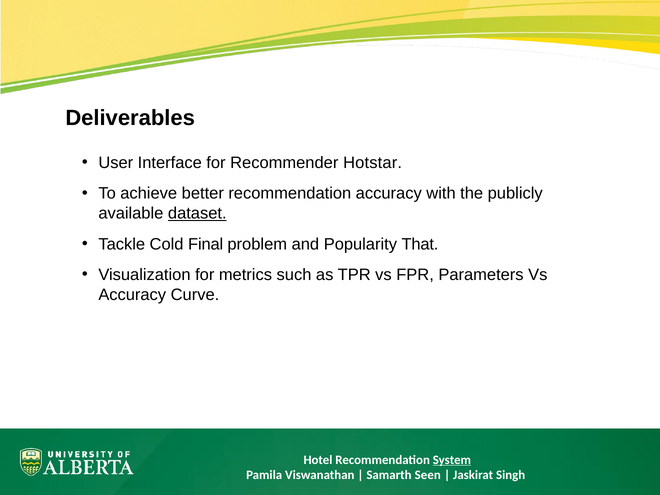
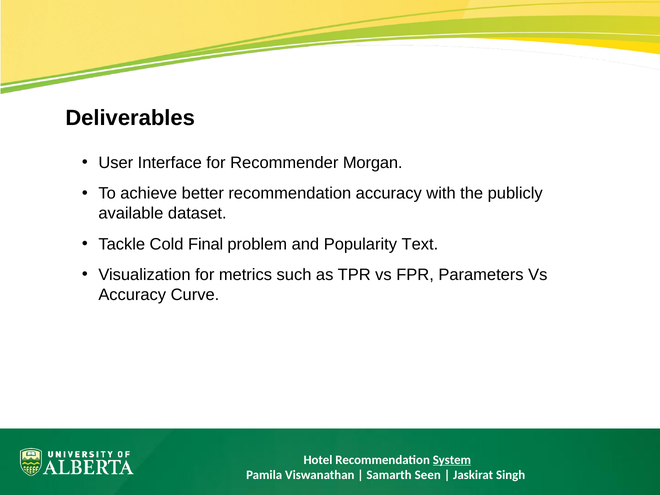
Hotstar: Hotstar -> Morgan
dataset underline: present -> none
That: That -> Text
